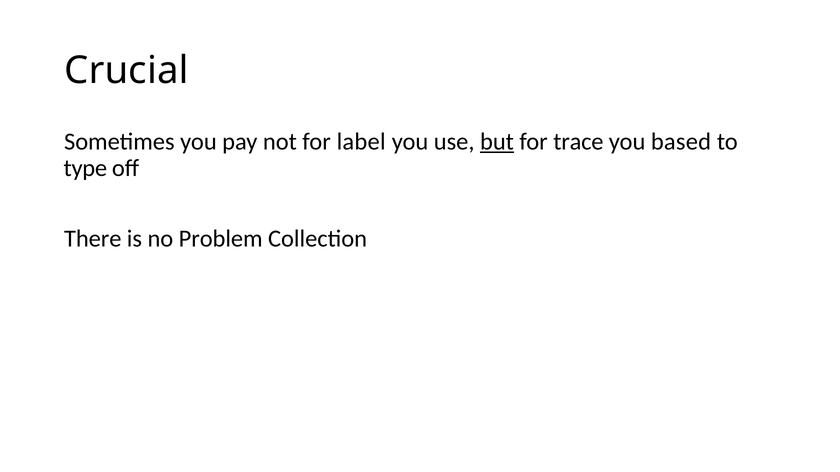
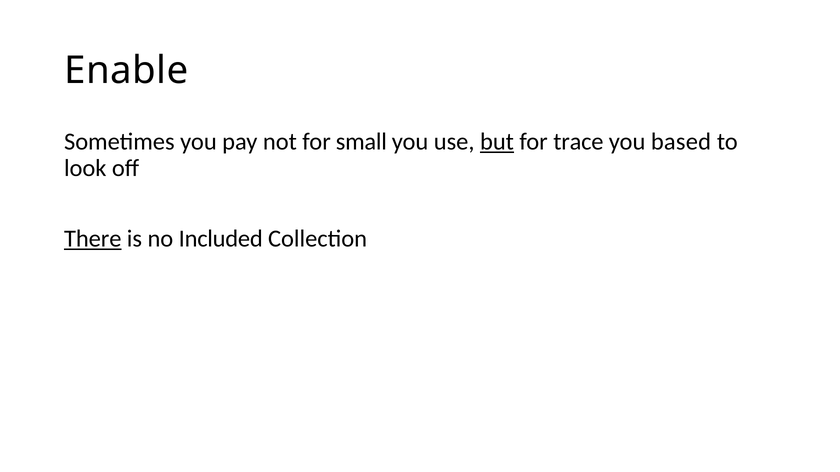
Crucial: Crucial -> Enable
label: label -> small
type: type -> look
There underline: none -> present
Problem: Problem -> Included
